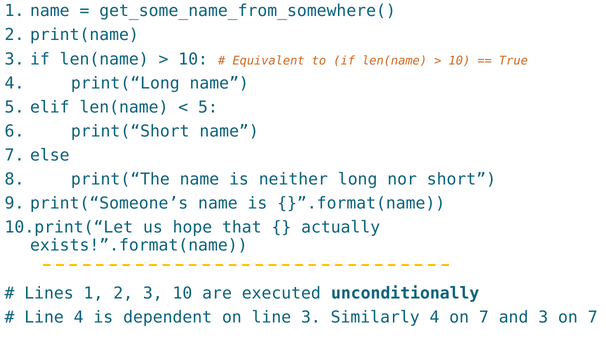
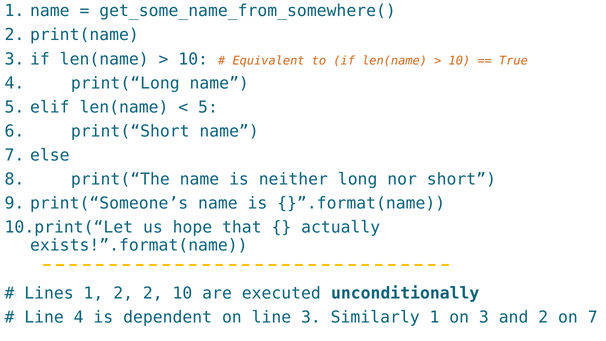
2 3: 3 -> 2
Similarly 4: 4 -> 1
7 at (484, 317): 7 -> 3
and 3: 3 -> 2
